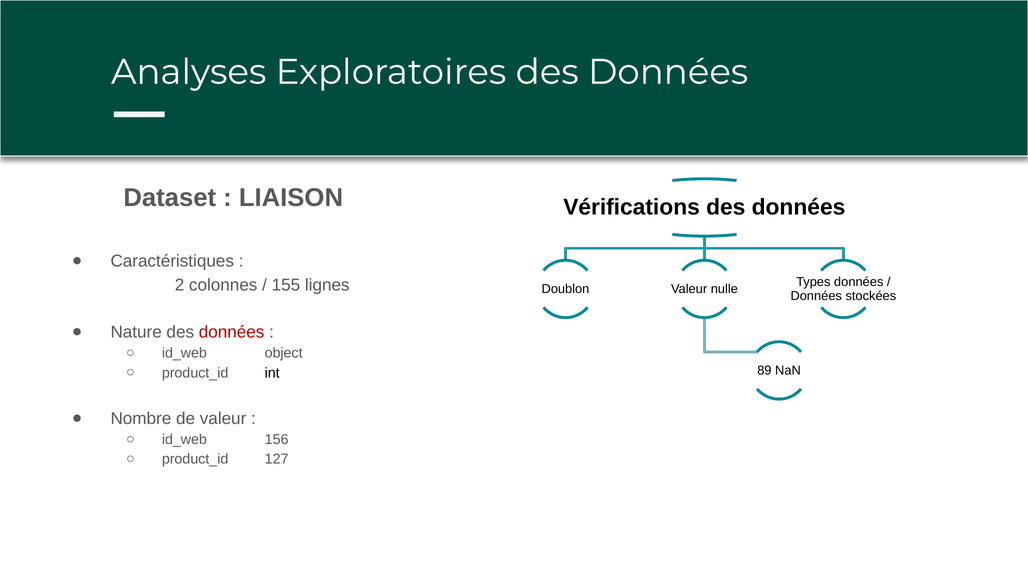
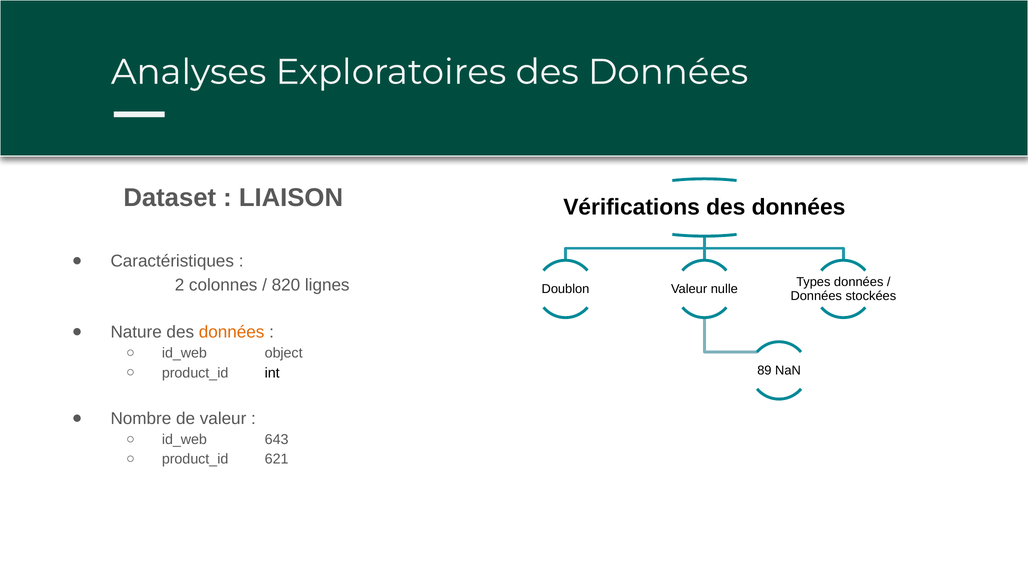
155: 155 -> 820
données at (232, 332) colour: red -> orange
156: 156 -> 643
127: 127 -> 621
